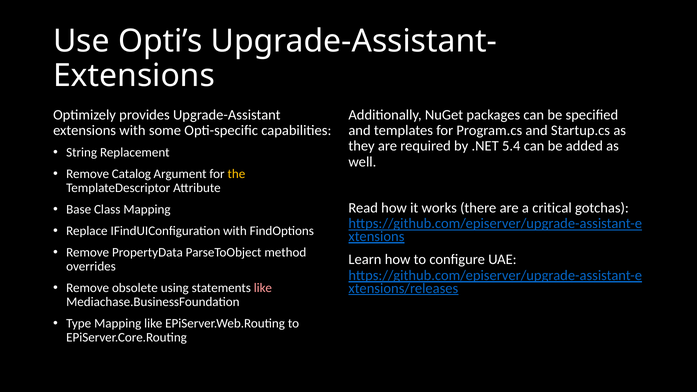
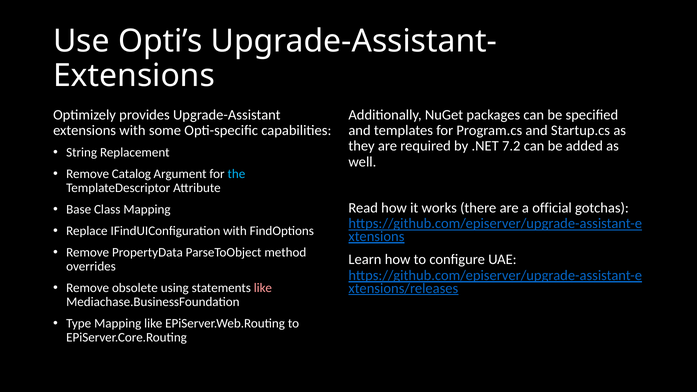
5.4: 5.4 -> 7.2
the colour: yellow -> light blue
critical: critical -> official
